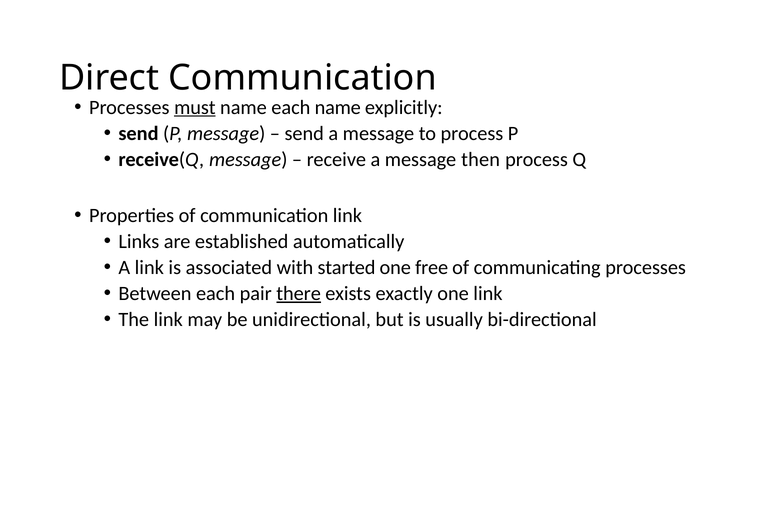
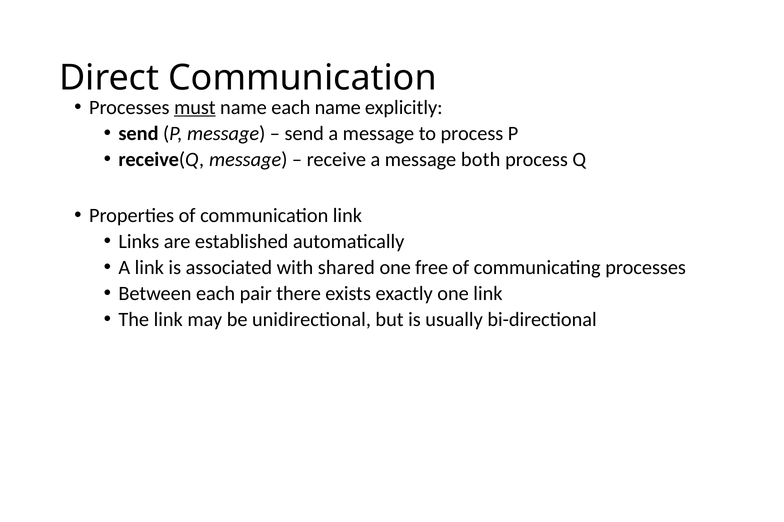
then: then -> both
started: started -> shared
there underline: present -> none
